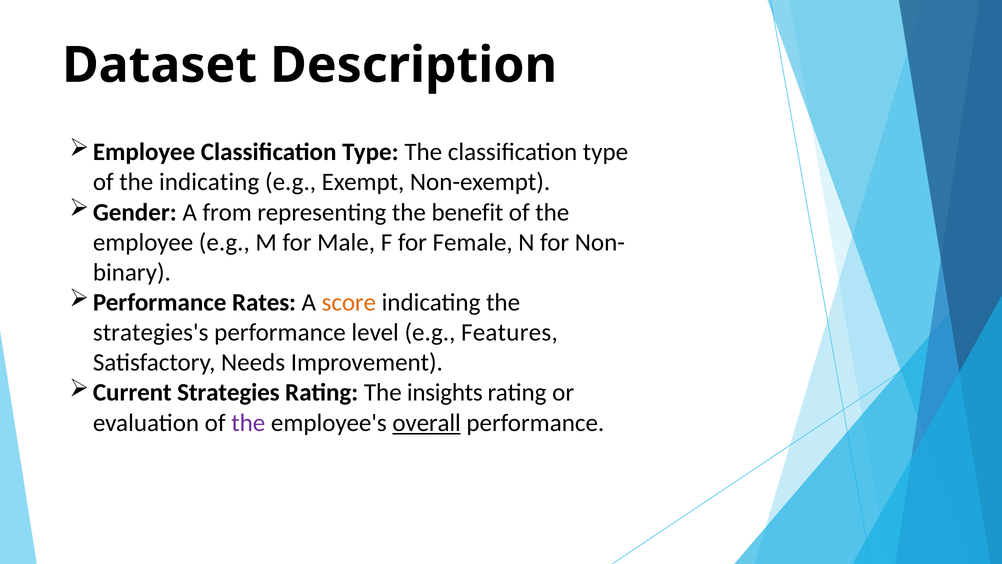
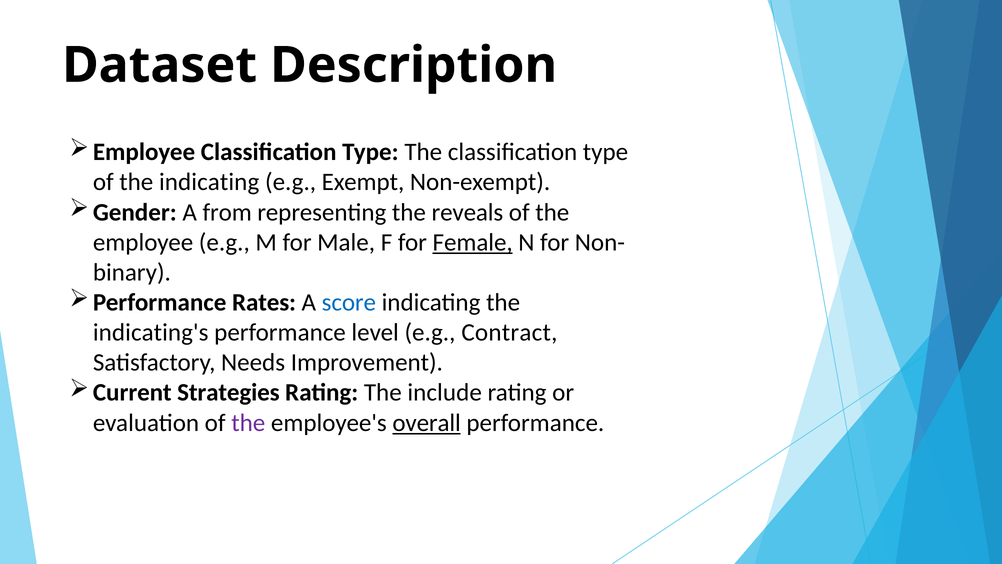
benefit: benefit -> reveals
Female underline: none -> present
score colour: orange -> blue
strategies's: strategies's -> indicating's
Features: Features -> Contract
insights: insights -> include
